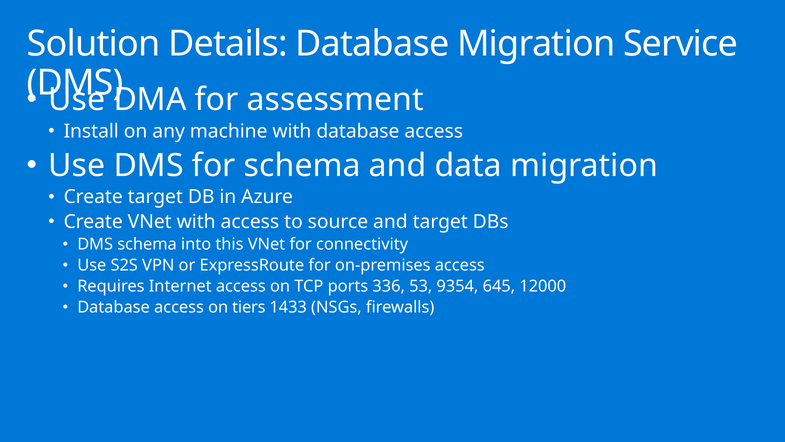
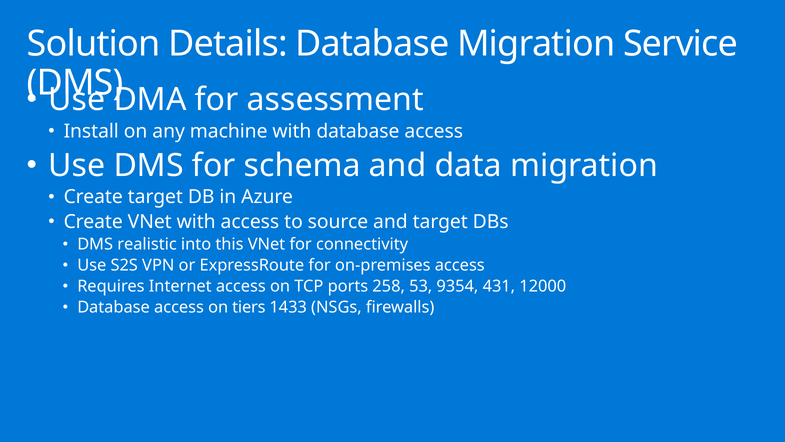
DMS schema: schema -> realistic
336: 336 -> 258
645: 645 -> 431
